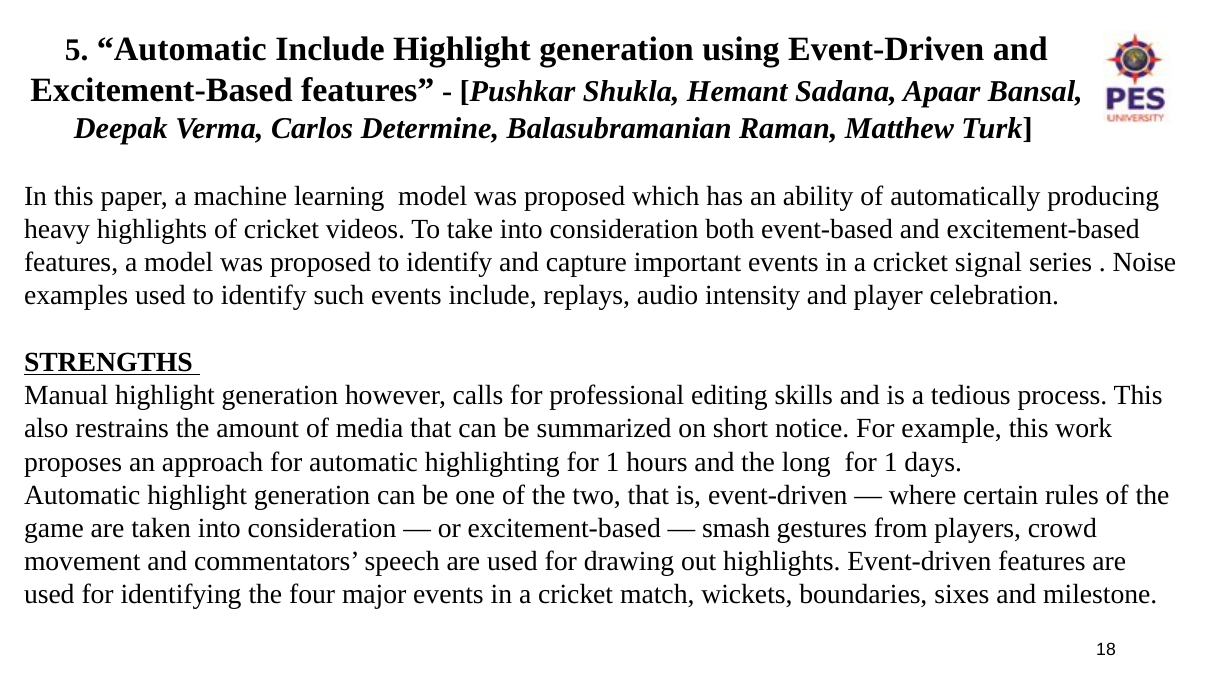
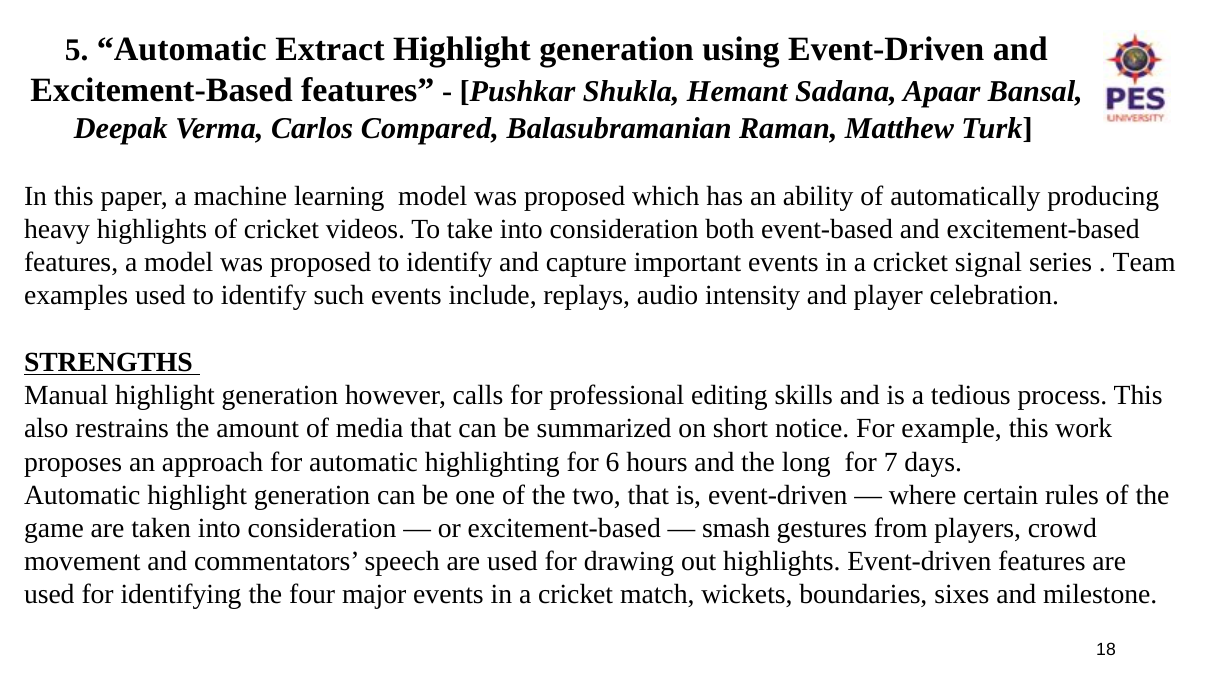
Automatic Include: Include -> Extract
Determine: Determine -> Compared
Noise: Noise -> Team
highlighting for 1: 1 -> 6
long for 1: 1 -> 7
